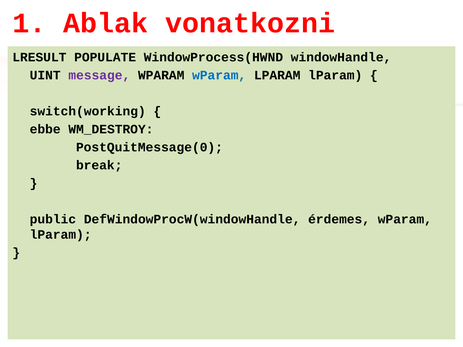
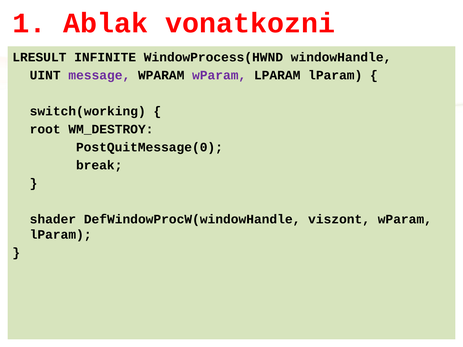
POPULATE: POPULATE -> INFINITE
wParam at (219, 75) colour: blue -> purple
ebbe: ebbe -> root
public: public -> shader
érdemes: érdemes -> viszont
